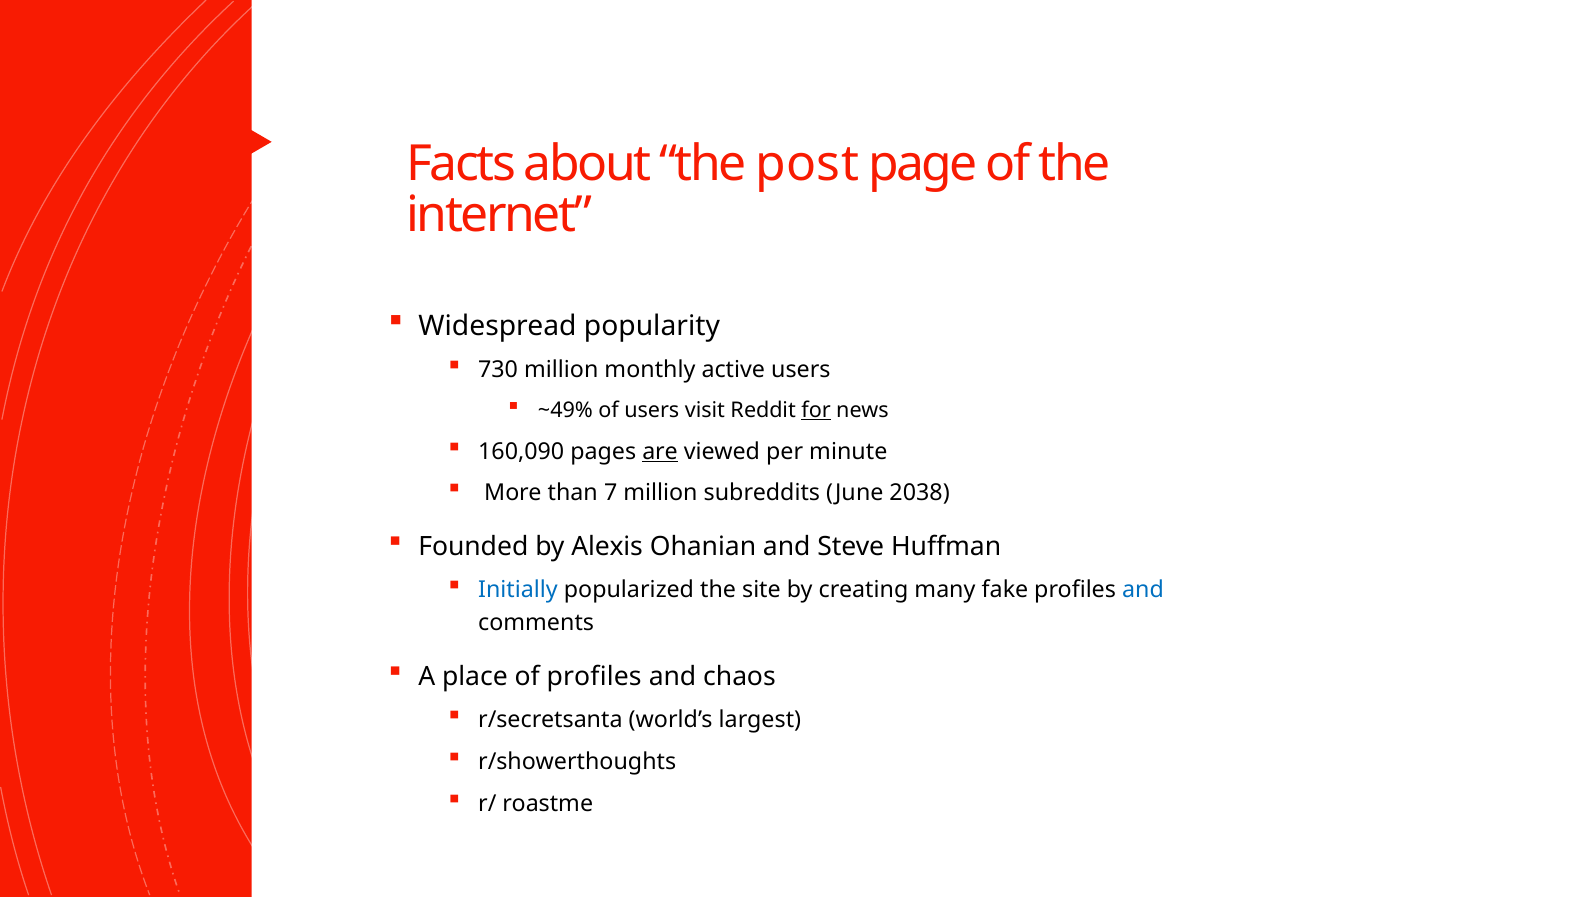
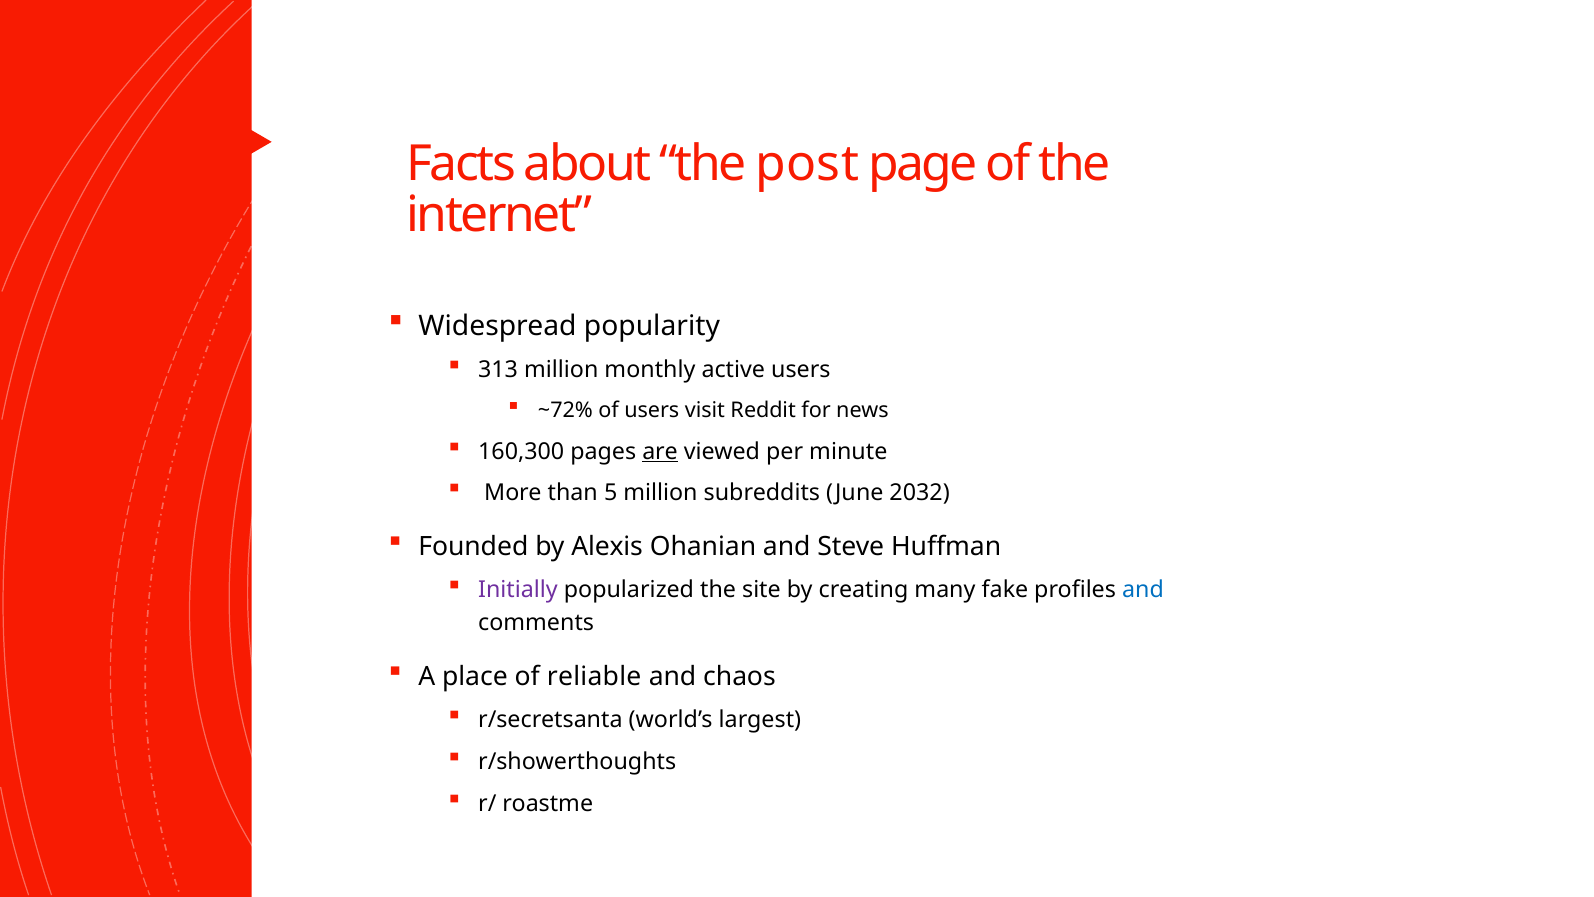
730: 730 -> 313
~49%: ~49% -> ~72%
for underline: present -> none
160,090: 160,090 -> 160,300
7: 7 -> 5
2038: 2038 -> 2032
Initially colour: blue -> purple
of profiles: profiles -> reliable
